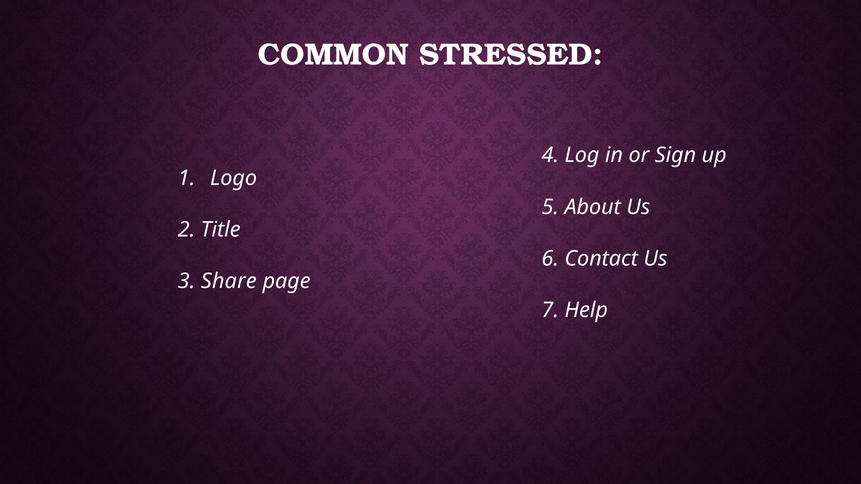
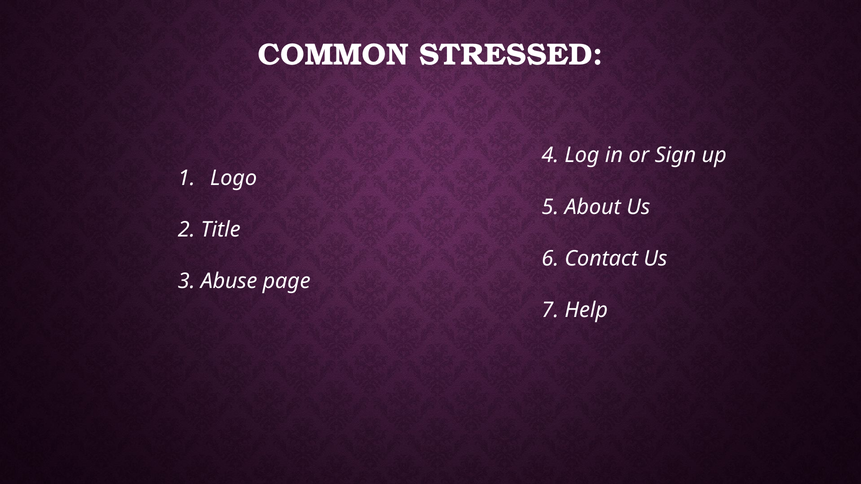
Share: Share -> Abuse
